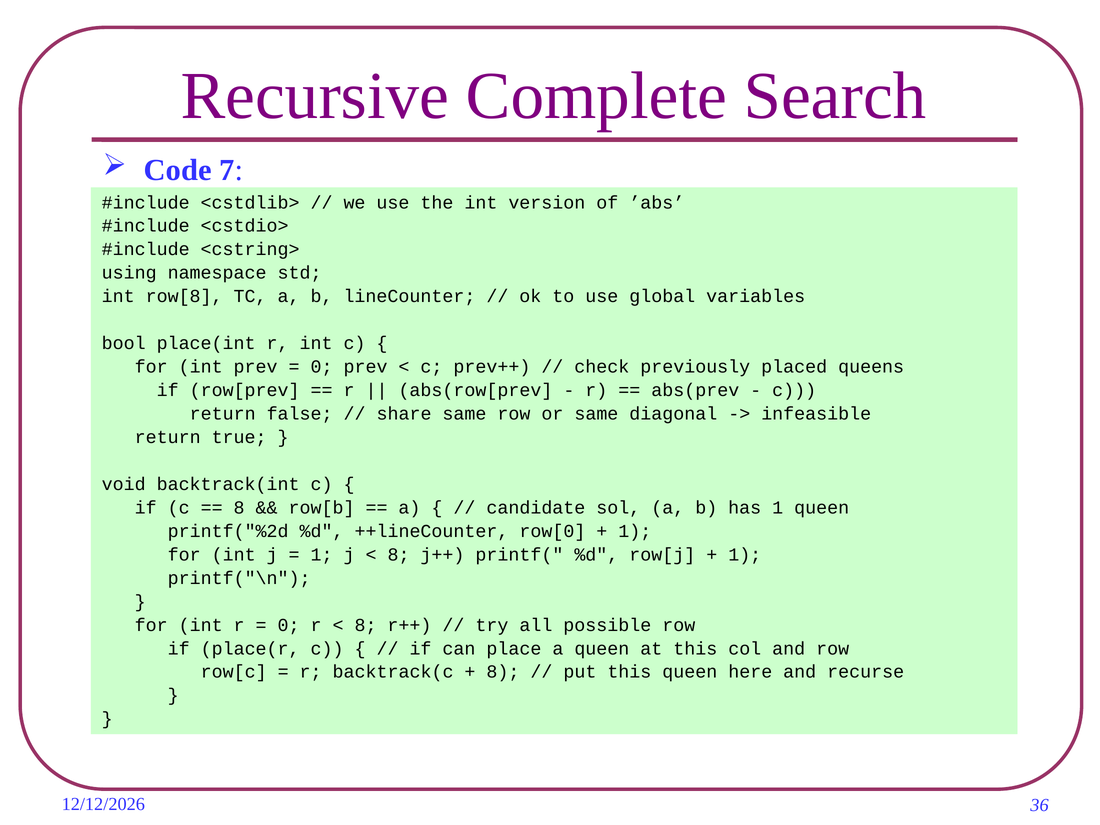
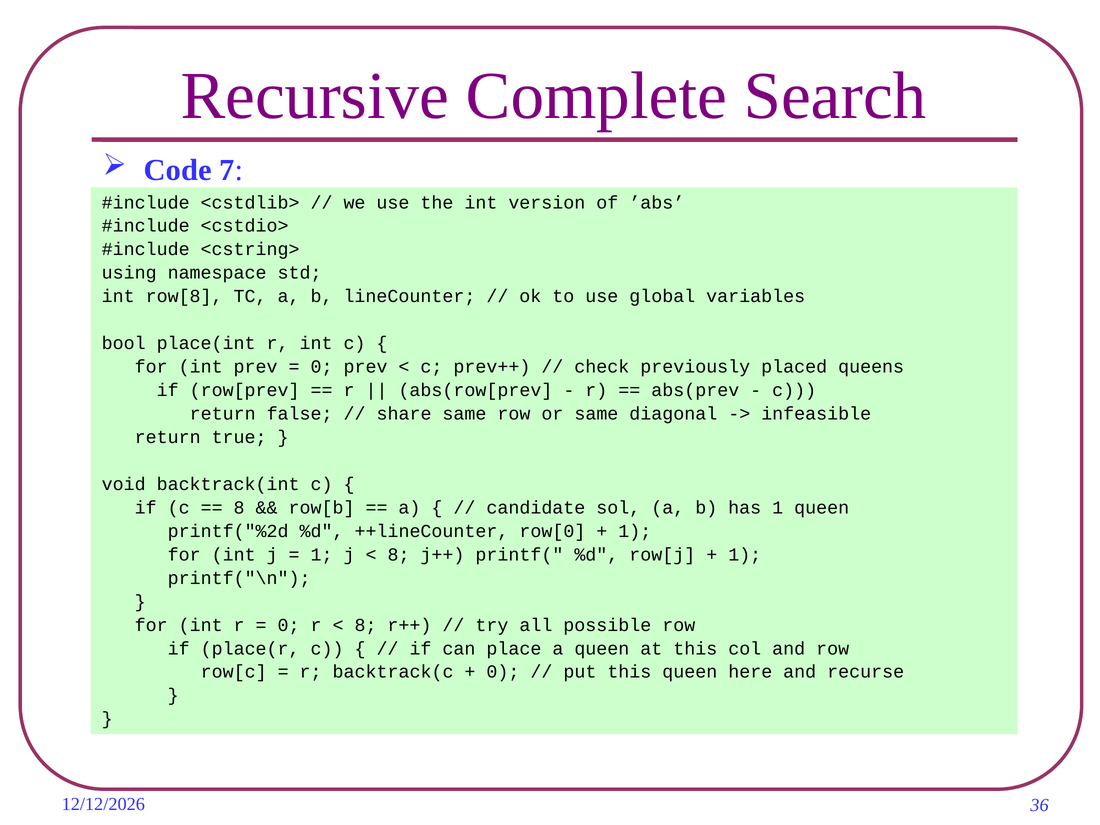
8 at (503, 672): 8 -> 0
